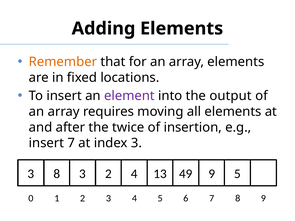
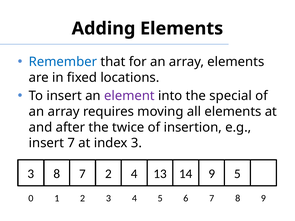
Remember colour: orange -> blue
output: output -> special
3 8 3: 3 -> 7
49: 49 -> 14
